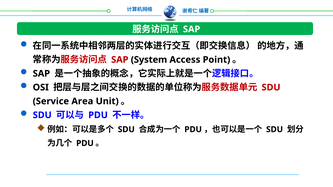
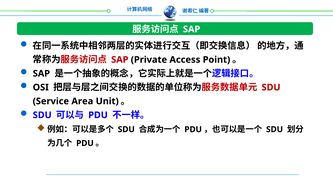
System: System -> Private
